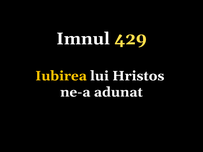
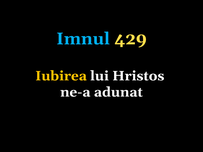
Imnul colour: white -> light blue
